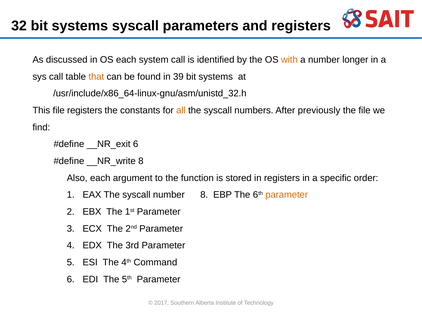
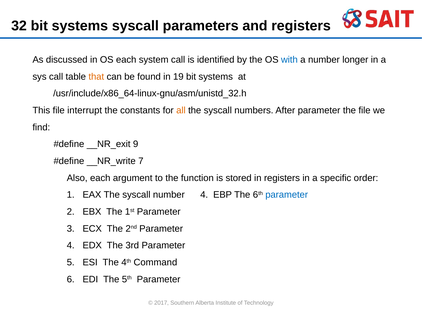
with colour: orange -> blue
39: 39 -> 19
file registers: registers -> interrupt
After previously: previously -> parameter
__NR_exit 6: 6 -> 9
__NR_write 8: 8 -> 7
number 8: 8 -> 4
parameter at (287, 195) colour: orange -> blue
